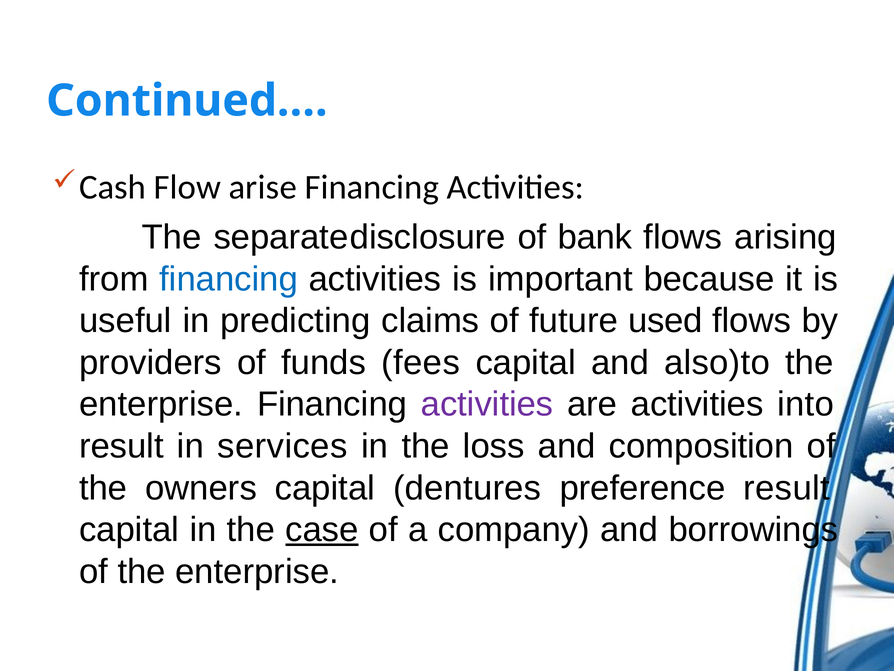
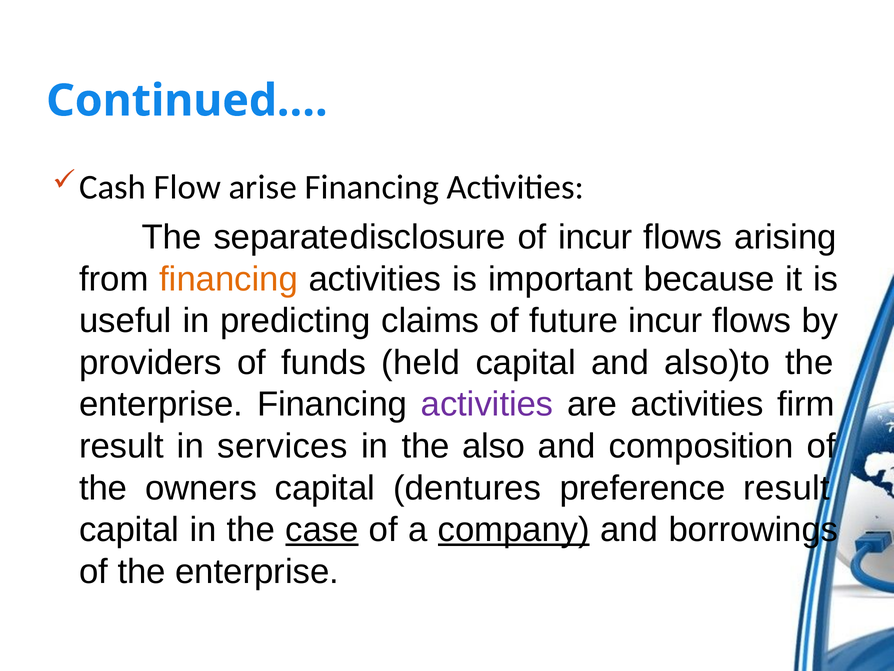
of bank: bank -> incur
financing at (229, 279) colour: blue -> orange
future used: used -> incur
fees: fees -> held
into: into -> firm
loss: loss -> also
company underline: none -> present
